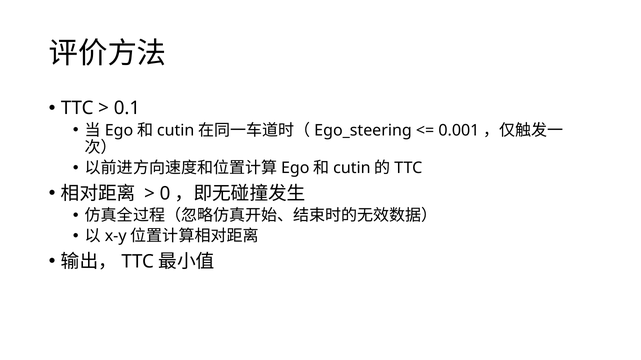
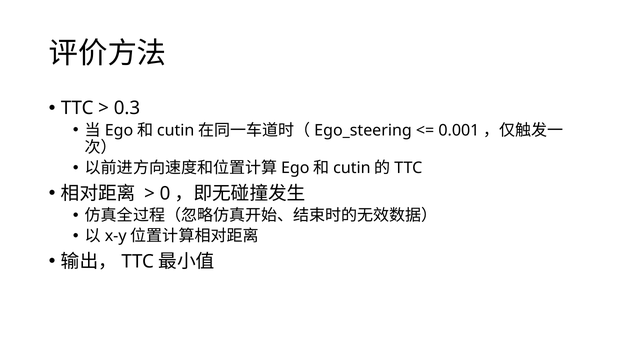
0.1: 0.1 -> 0.3
